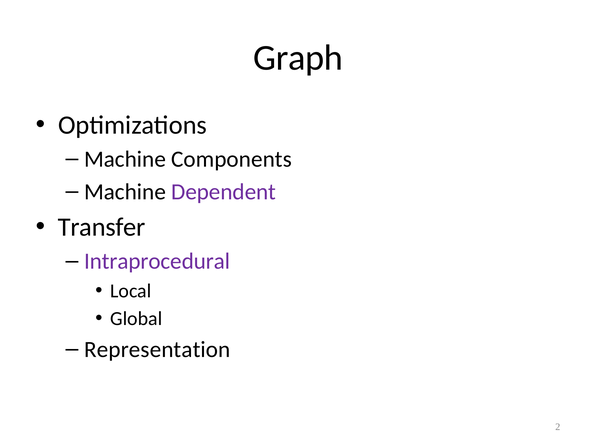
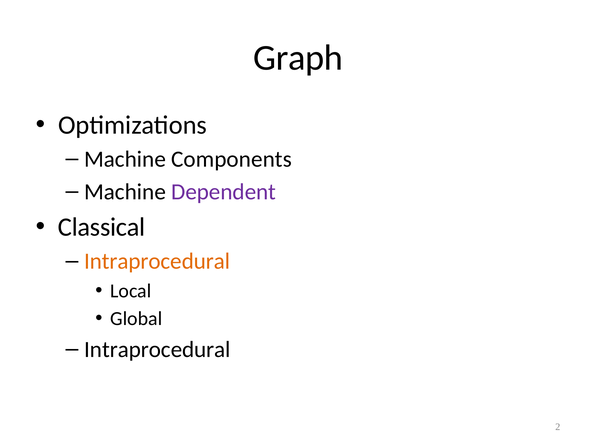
Transfer: Transfer -> Classical
Intraprocedural at (157, 261) colour: purple -> orange
Representation at (157, 349): Representation -> Intraprocedural
